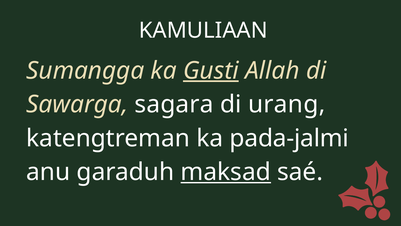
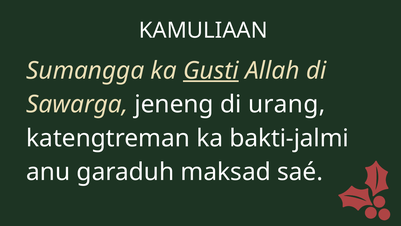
sagara: sagara -> jeneng
pada-jalmi: pada-jalmi -> bakti-jalmi
maksad underline: present -> none
